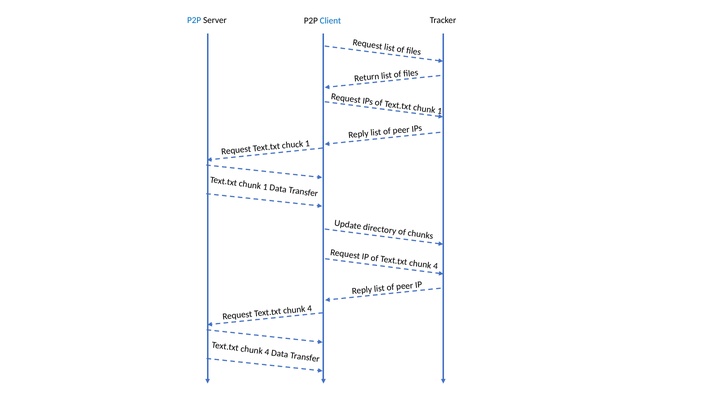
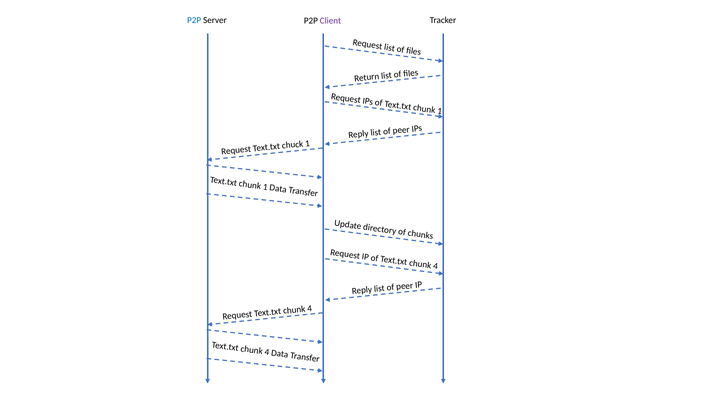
Client colour: blue -> purple
